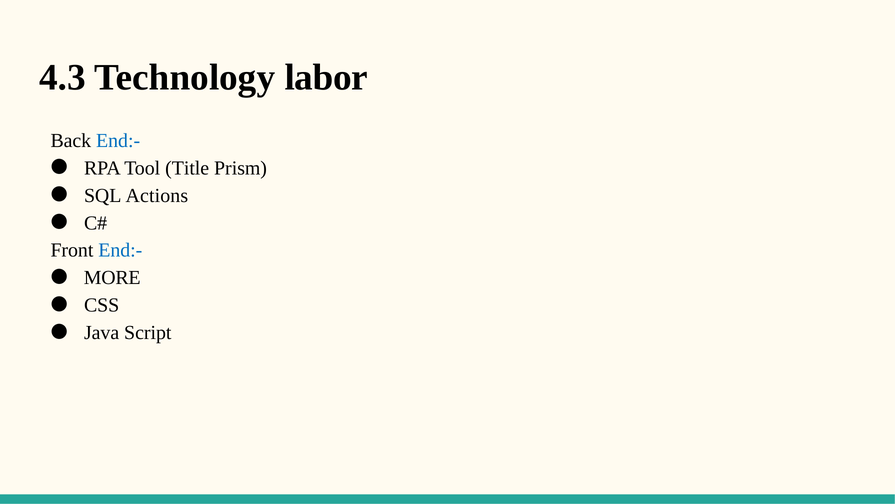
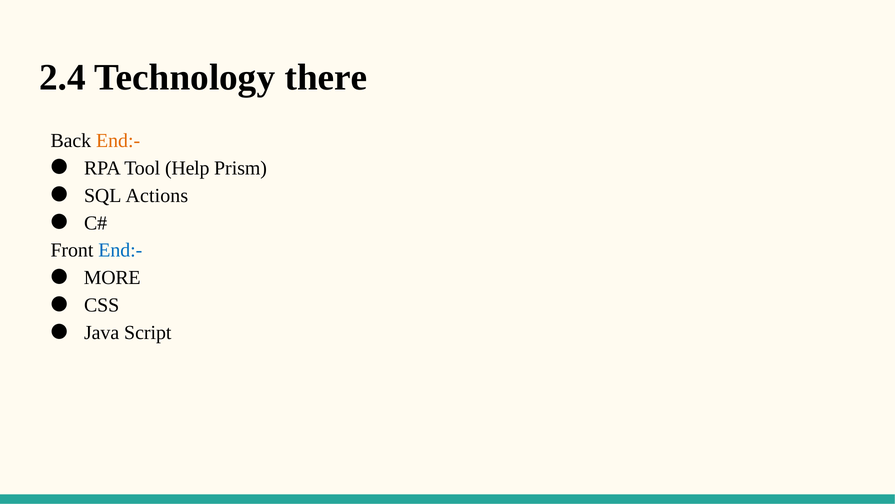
4.3: 4.3 -> 2.4
labor: labor -> there
End:- at (118, 140) colour: blue -> orange
Title: Title -> Help
